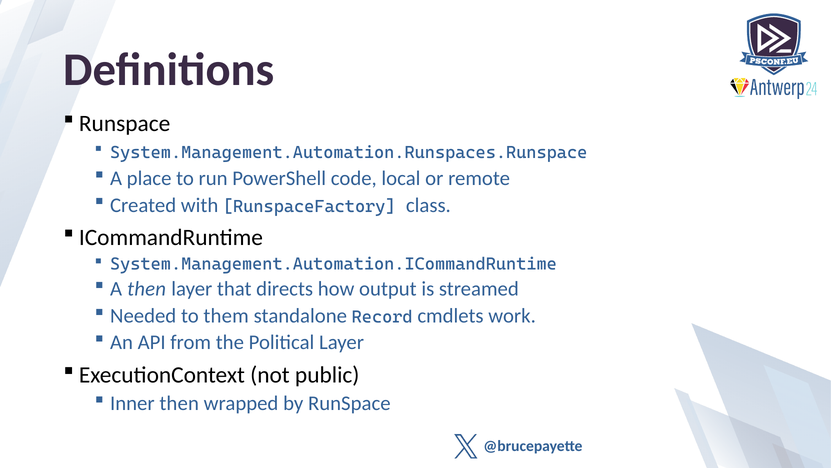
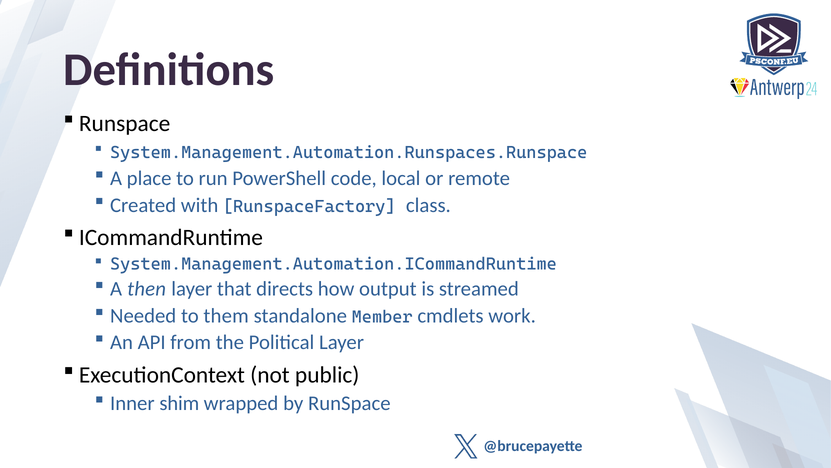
Record: Record -> Member
Inner then: then -> shim
